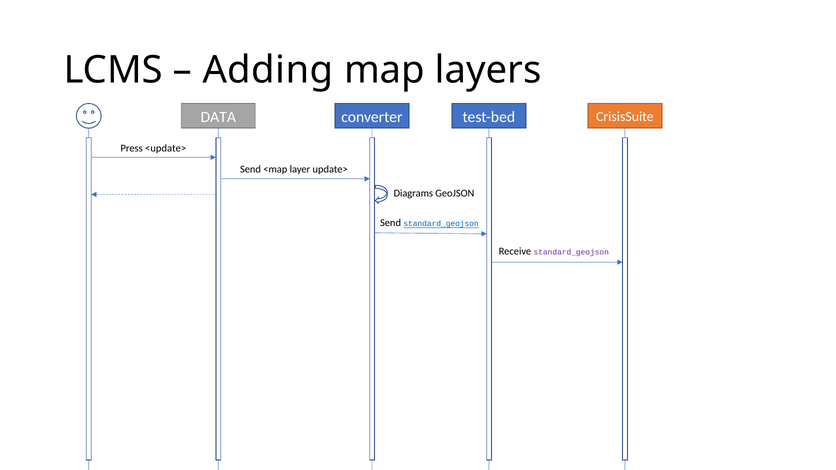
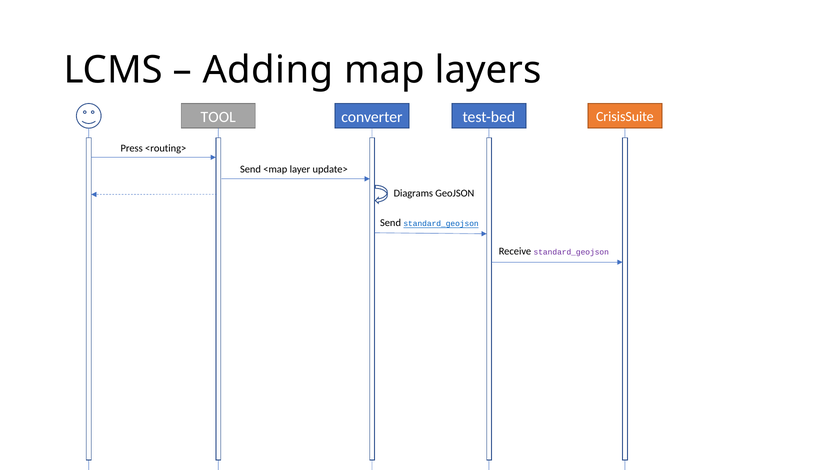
DATA: DATA -> TOOL
<update>: <update> -> <routing>
